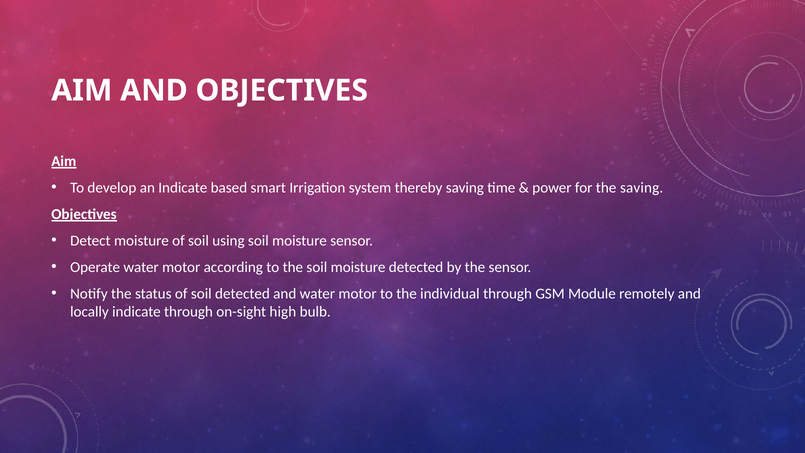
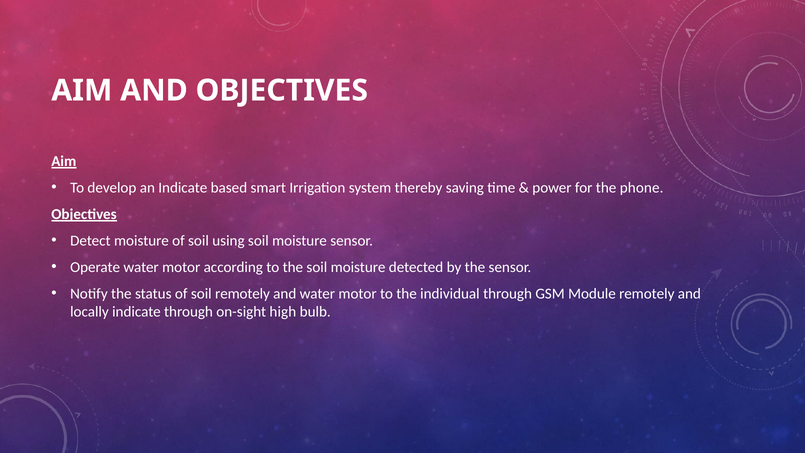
the saving: saving -> phone
soil detected: detected -> remotely
